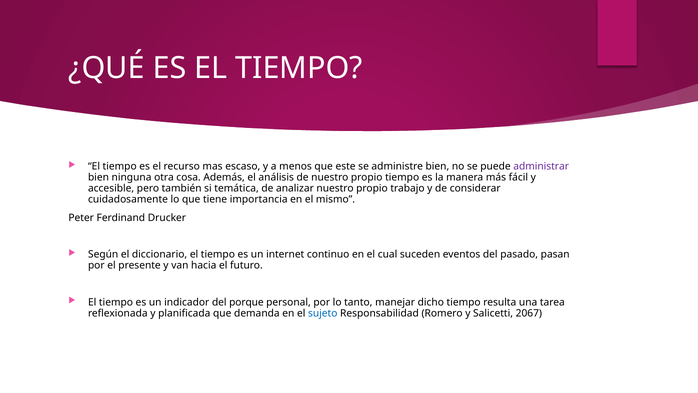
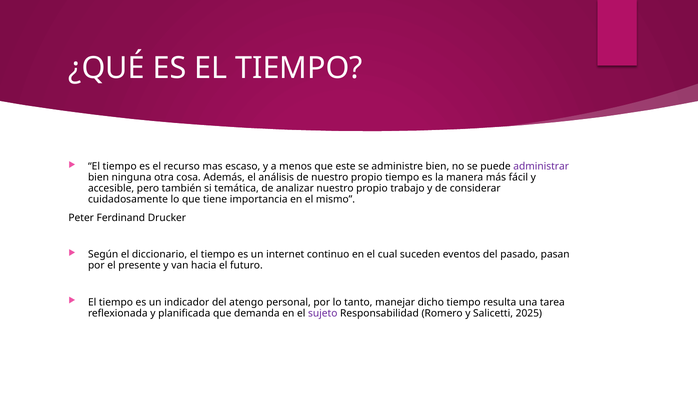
porque: porque -> atengo
sujeto colour: blue -> purple
2067: 2067 -> 2025
